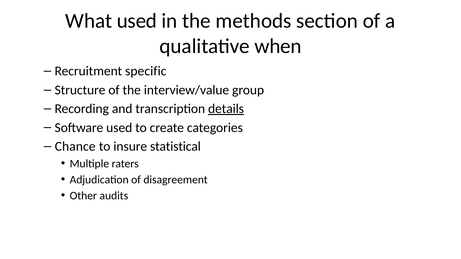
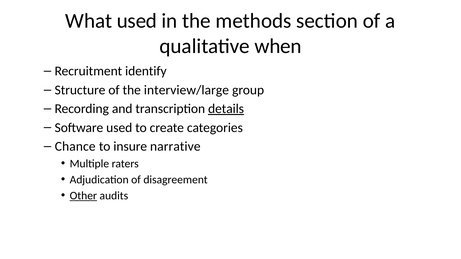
specific: specific -> identify
interview/value: interview/value -> interview/large
statistical: statistical -> narrative
Other underline: none -> present
